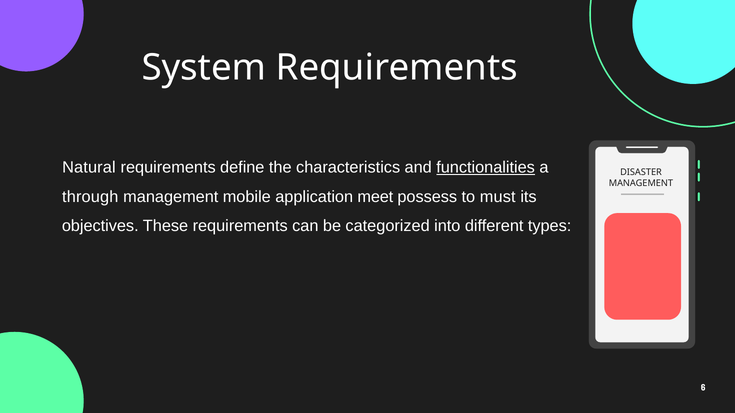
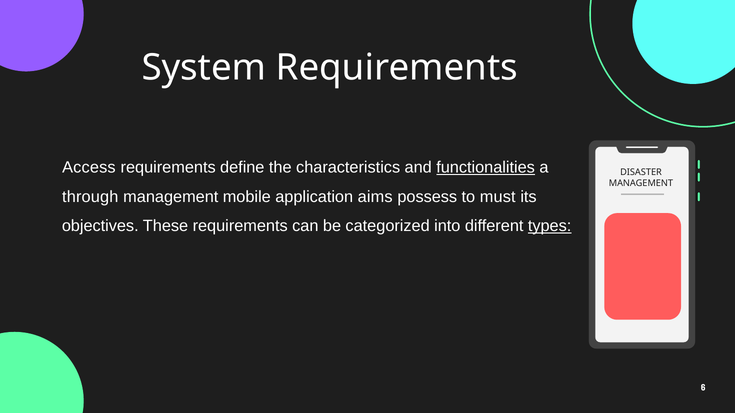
Natural: Natural -> Access
meet: meet -> aims
types underline: none -> present
